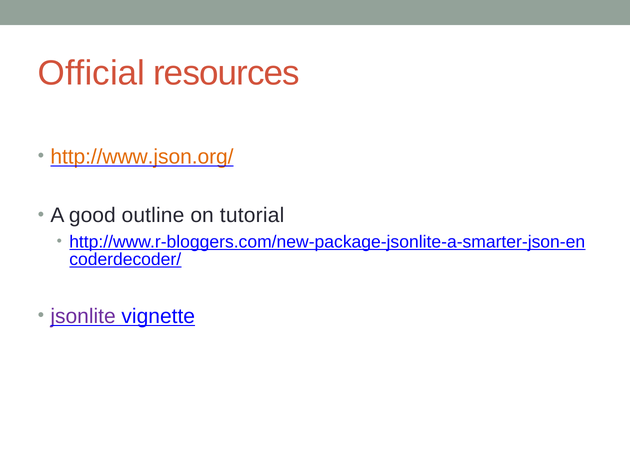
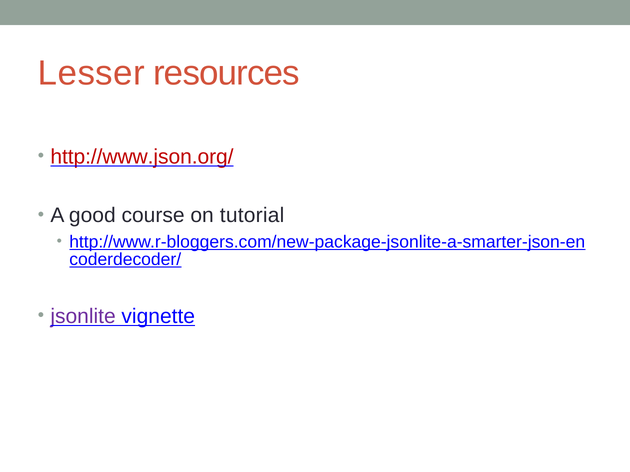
Official: Official -> Lesser
http://www.json.org/ colour: orange -> red
outline: outline -> course
